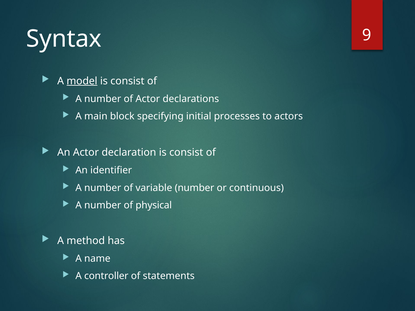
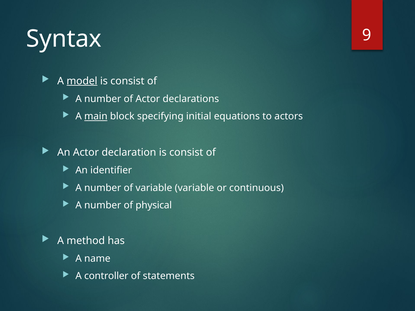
main underline: none -> present
processes: processes -> equations
variable number: number -> variable
